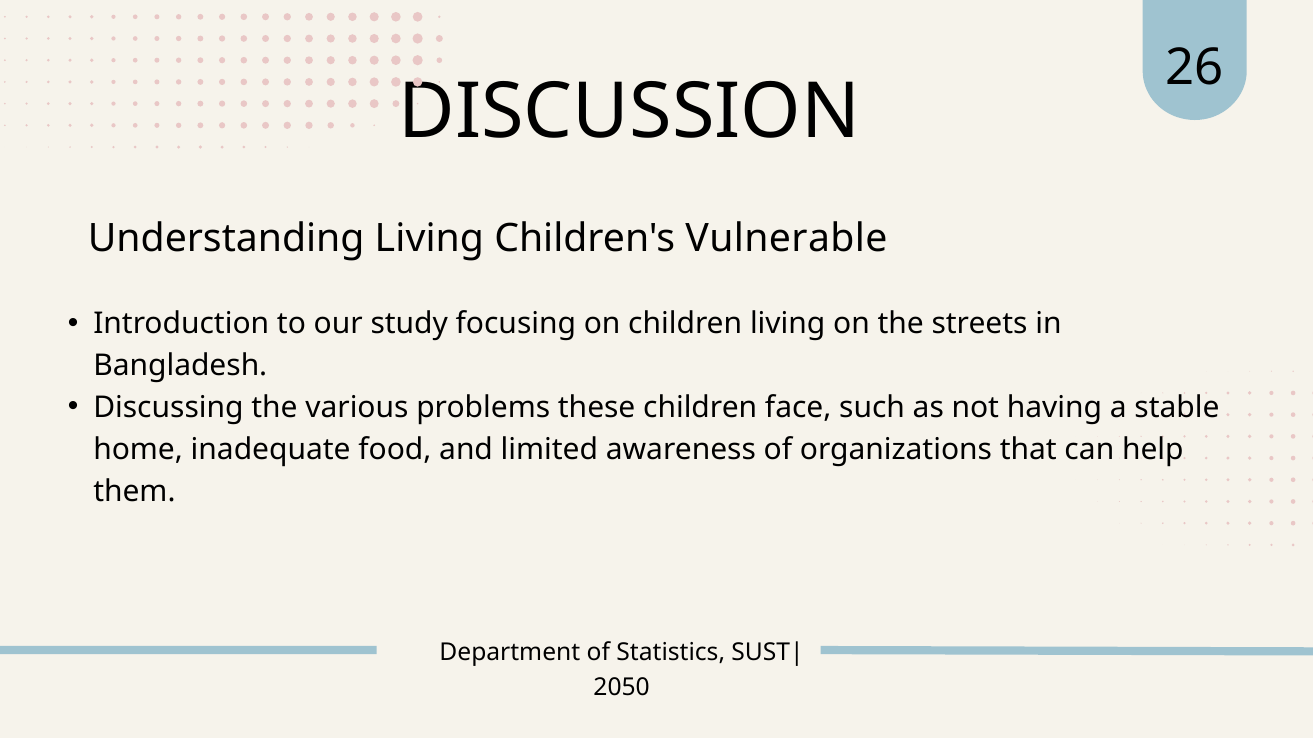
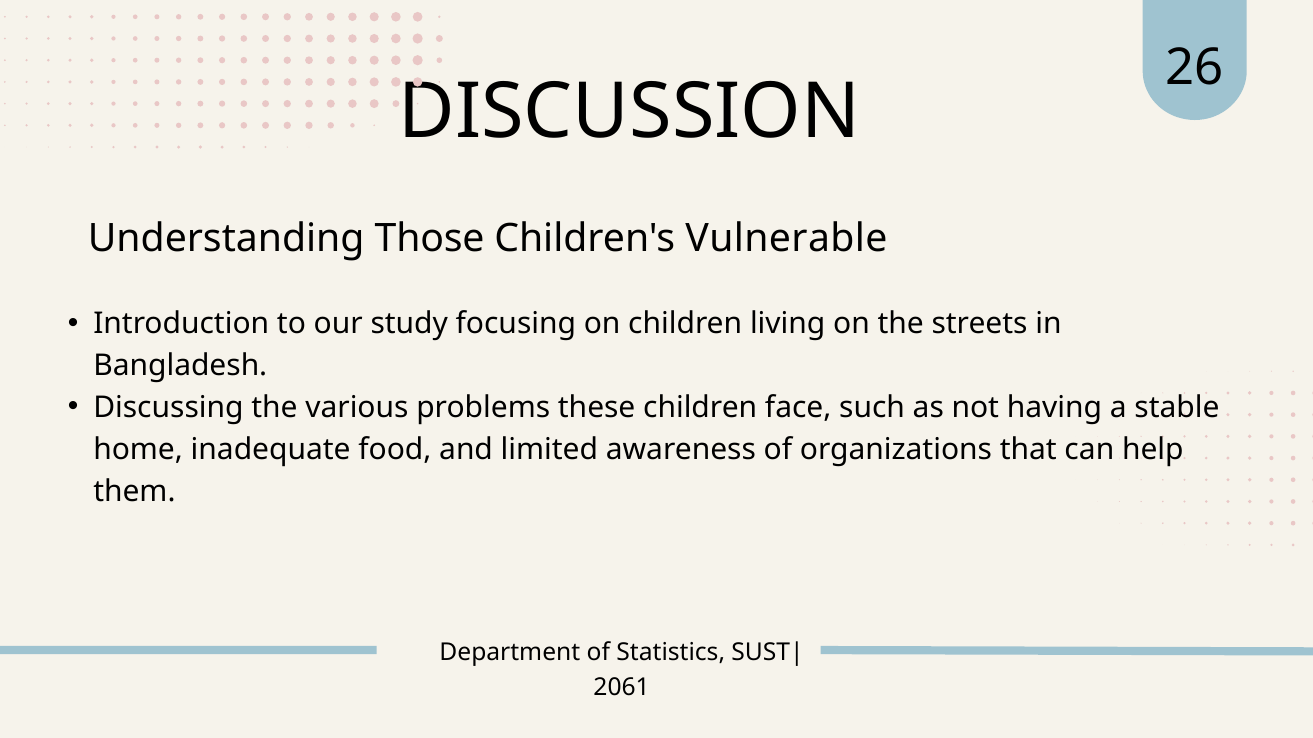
Understanding Living: Living -> Those
2050: 2050 -> 2061
